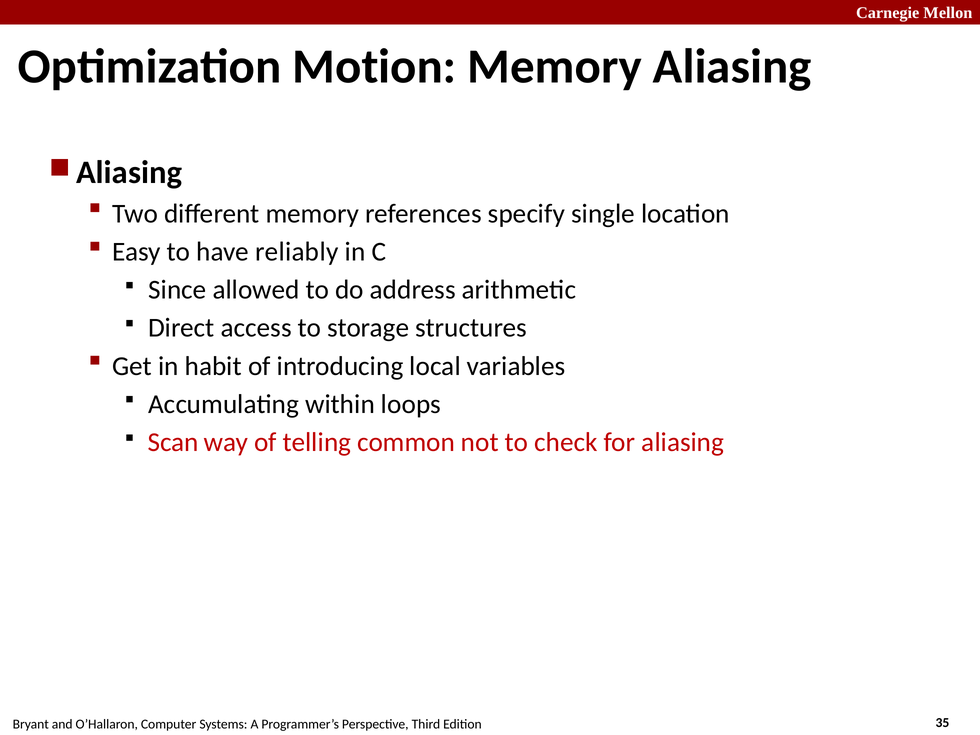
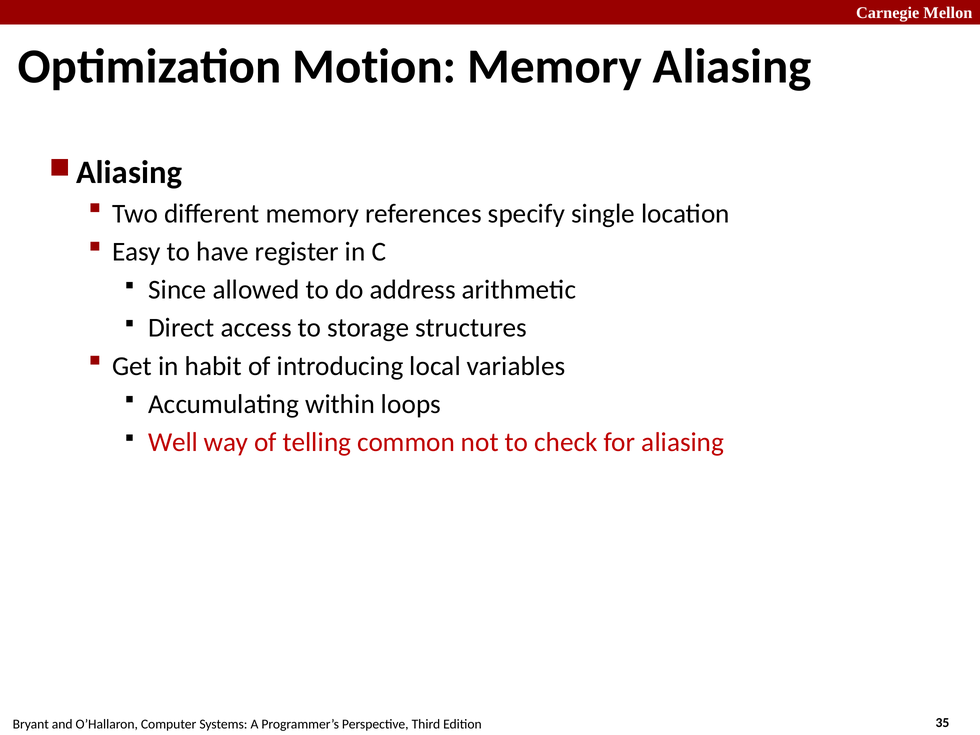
reliably: reliably -> register
Scan: Scan -> Well
